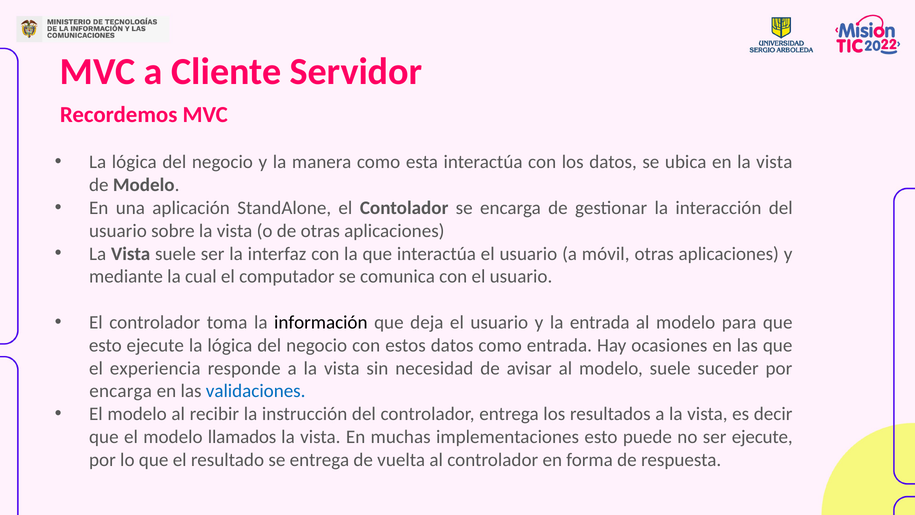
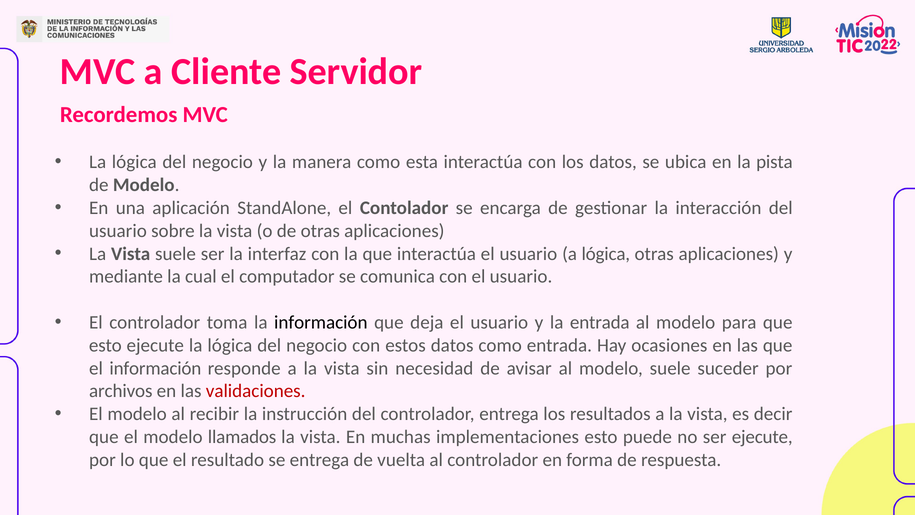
en la vista: vista -> pista
a móvil: móvil -> lógica
el experiencia: experiencia -> información
encarga at (121, 391): encarga -> archivos
validaciones colour: blue -> red
